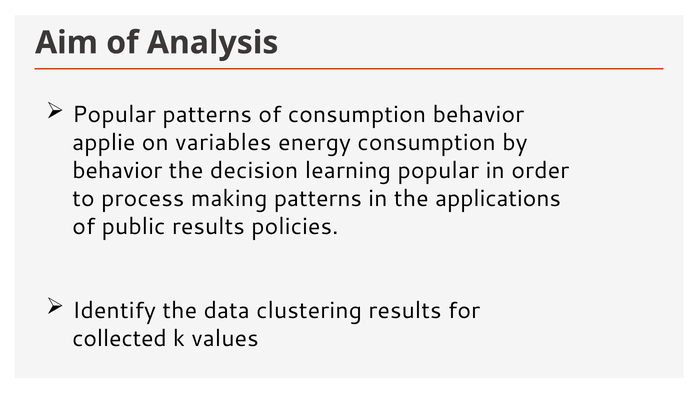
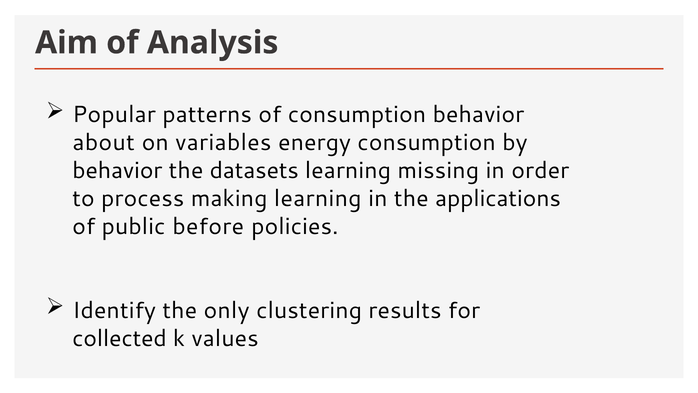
applie: applie -> about
decision: decision -> datasets
learning popular: popular -> missing
making patterns: patterns -> learning
public results: results -> before
data: data -> only
